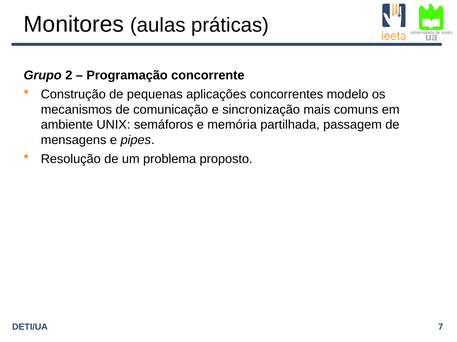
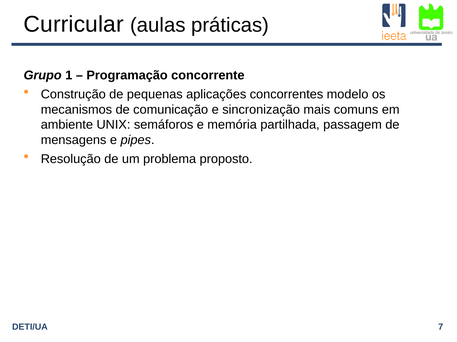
Monitores: Monitores -> Curricular
2: 2 -> 1
